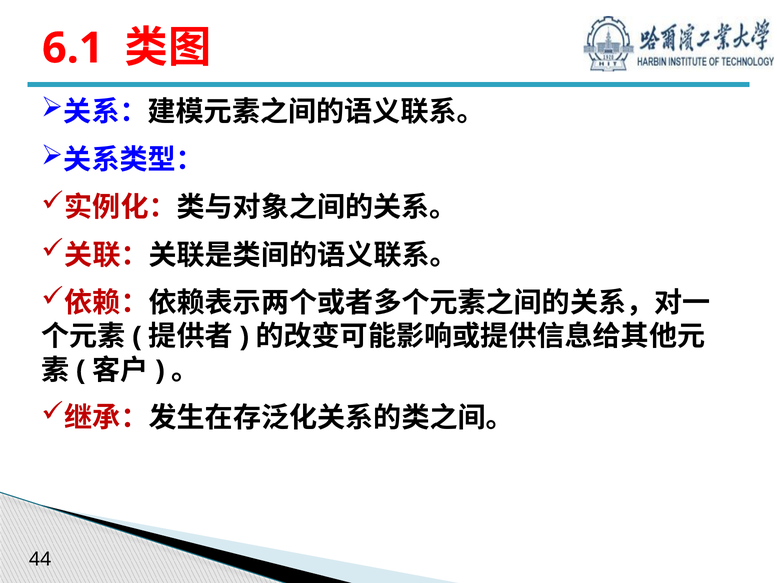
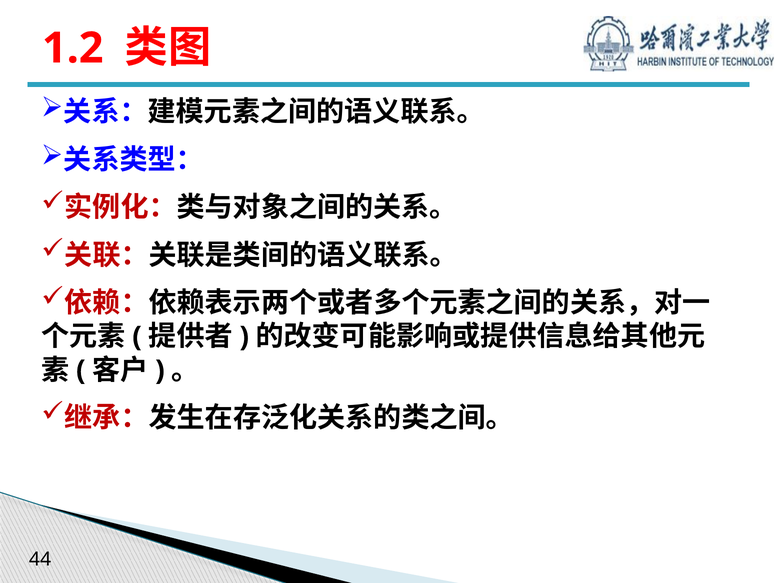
6.1: 6.1 -> 1.2
